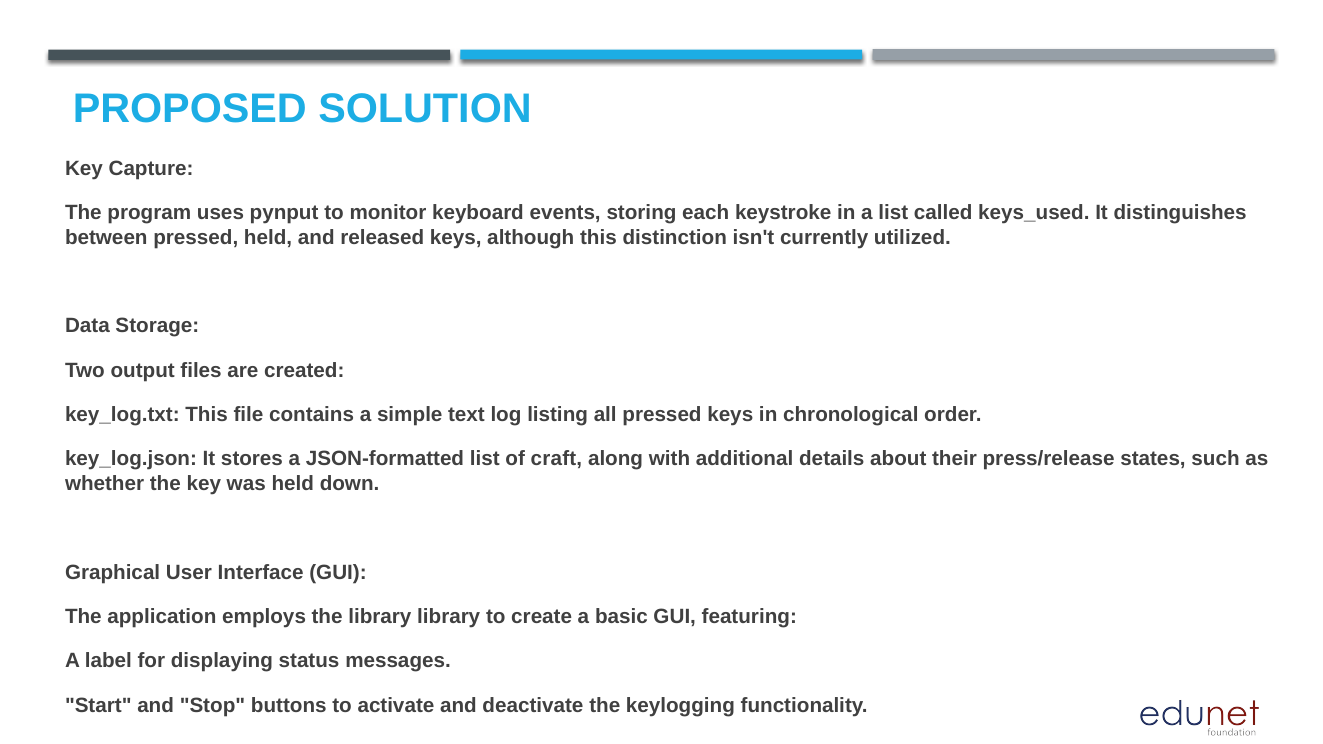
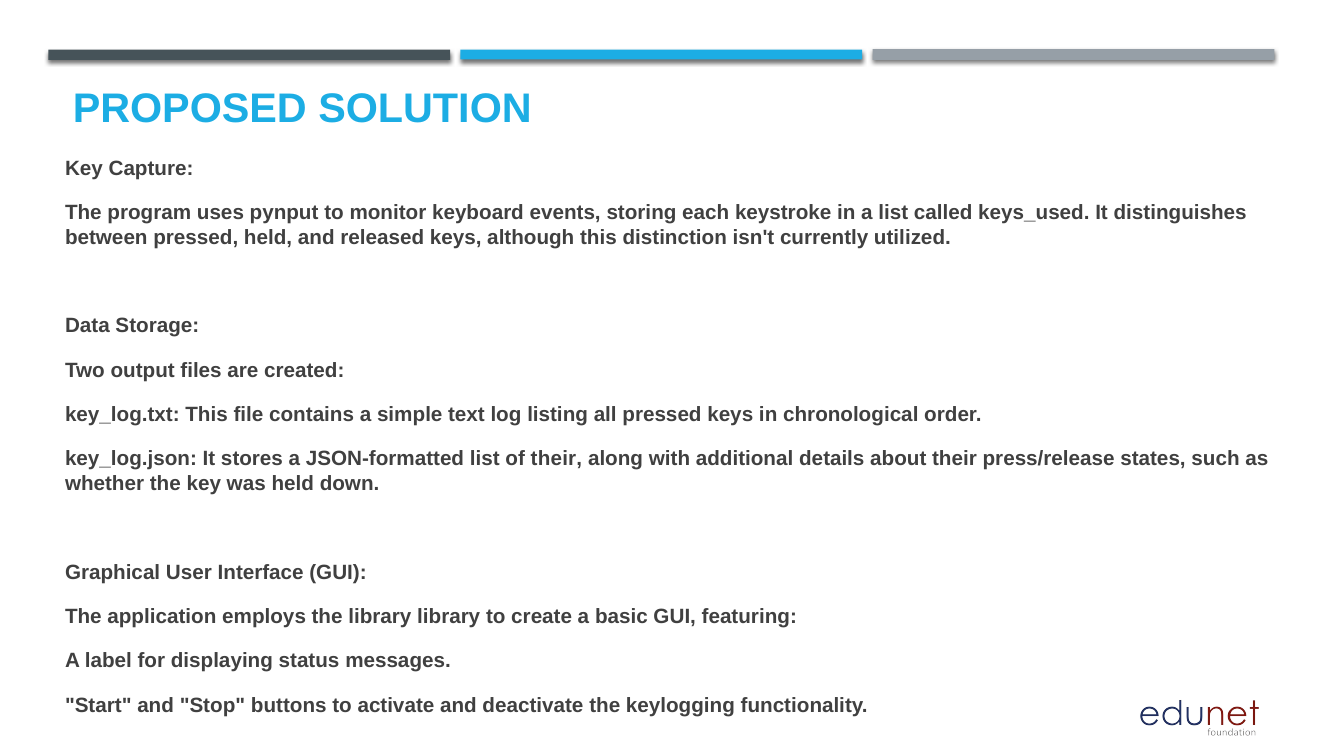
of craft: craft -> their
